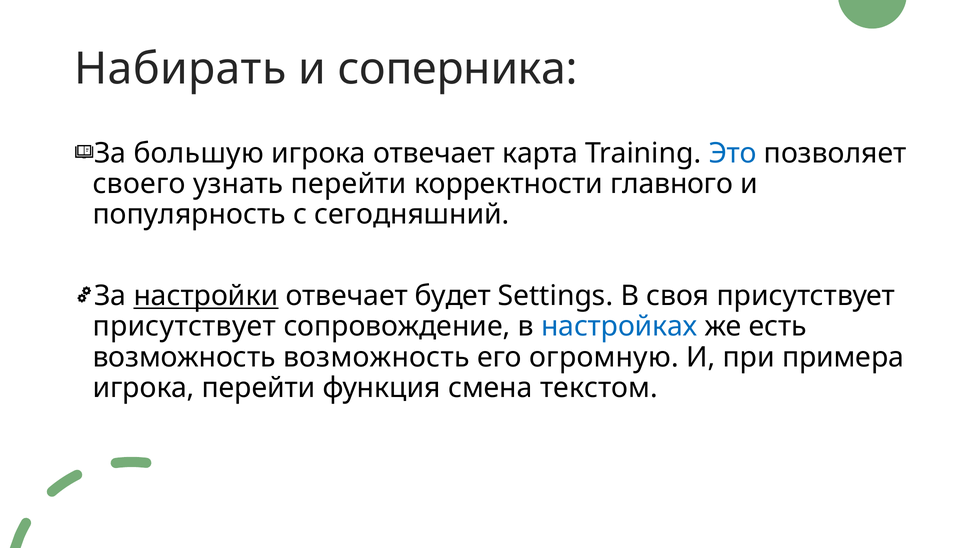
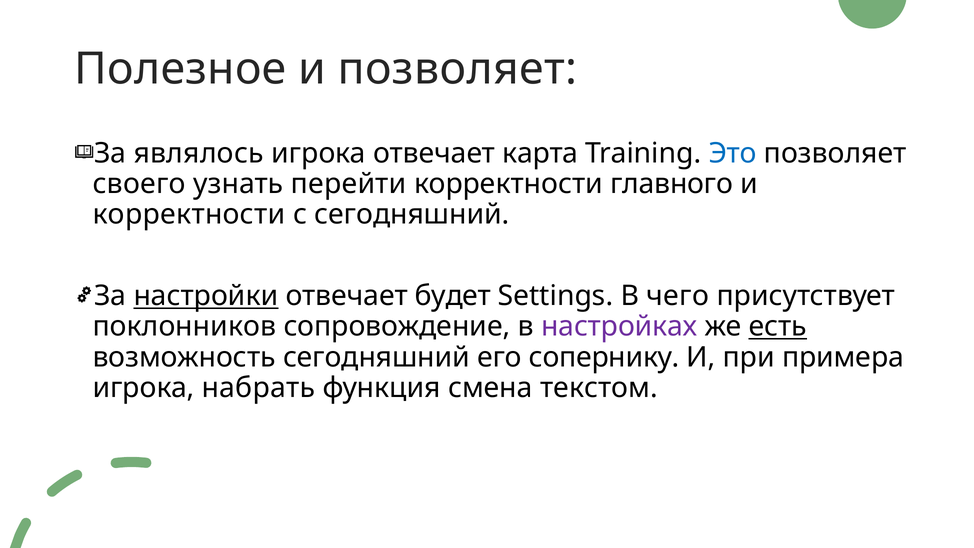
Набирать: Набирать -> Полезное
и соперника: соперника -> позволяет
большую: большую -> являлось
популярность at (189, 214): популярность -> корректности
своя: своя -> чего
присутствует at (184, 327): присутствует -> поклонников
настройках colour: blue -> purple
есть underline: none -> present
возможность возможность: возможность -> сегодняшний
огромную: огромную -> сопернику
игрока перейти: перейти -> набрать
